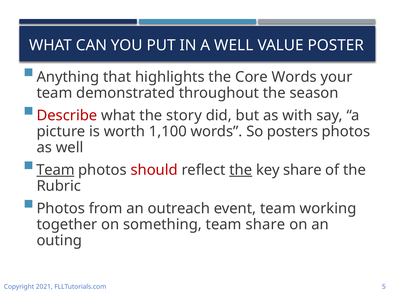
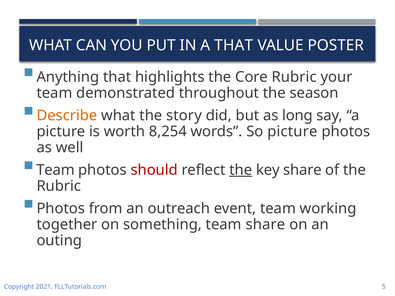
A WELL: WELL -> THAT
Core Words: Words -> Rubric
Describe colour: red -> orange
with: with -> long
1,100: 1,100 -> 8,254
So posters: posters -> picture
Team at (55, 170) underline: present -> none
